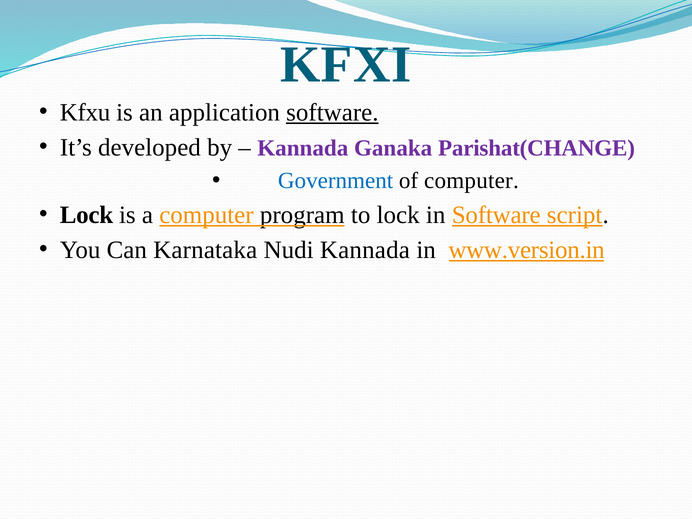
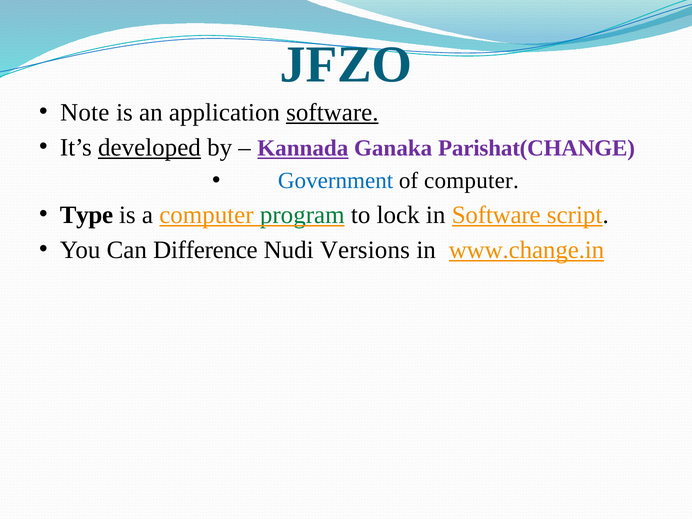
KFXI: KFXI -> JFZO
Kfxu: Kfxu -> Note
developed underline: none -> present
Kannada at (303, 148) underline: none -> present
Lock at (86, 215): Lock -> Type
program colour: black -> green
Karnataka: Karnataka -> Difference
Nudi Kannada: Kannada -> Versions
www.version.in: www.version.in -> www.change.in
